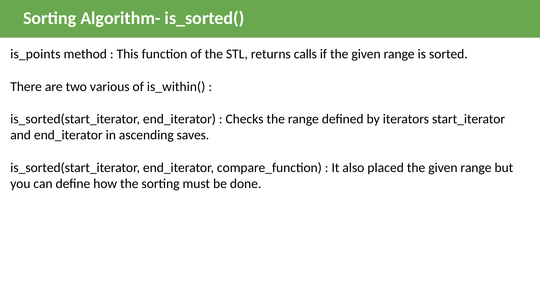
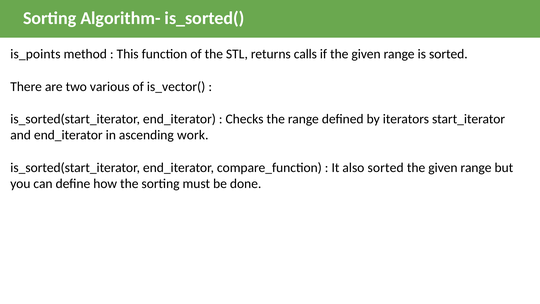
is_within(: is_within( -> is_vector(
saves: saves -> work
also placed: placed -> sorted
